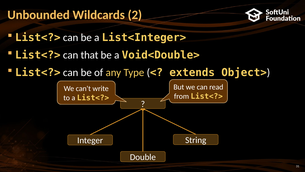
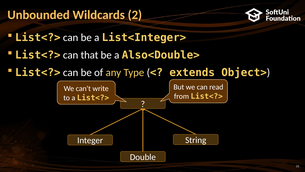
Void<Double>: Void<Double> -> Also<Double>
